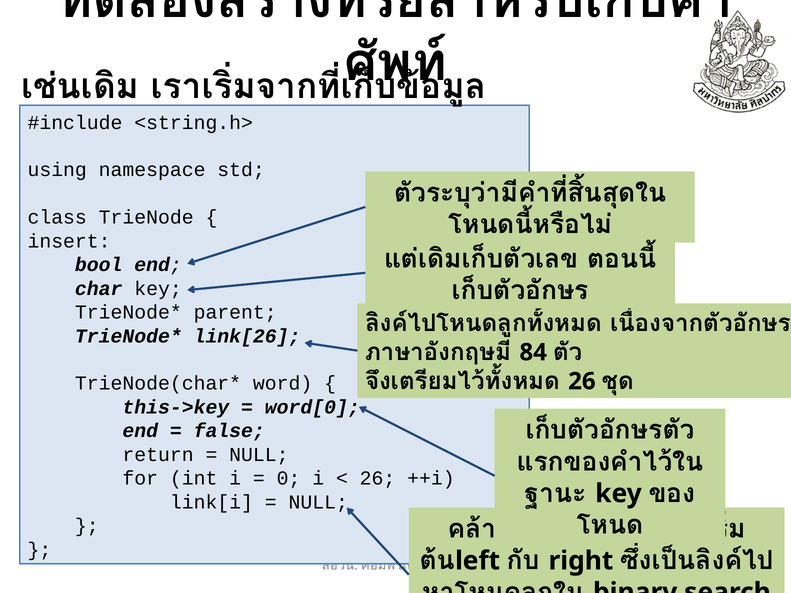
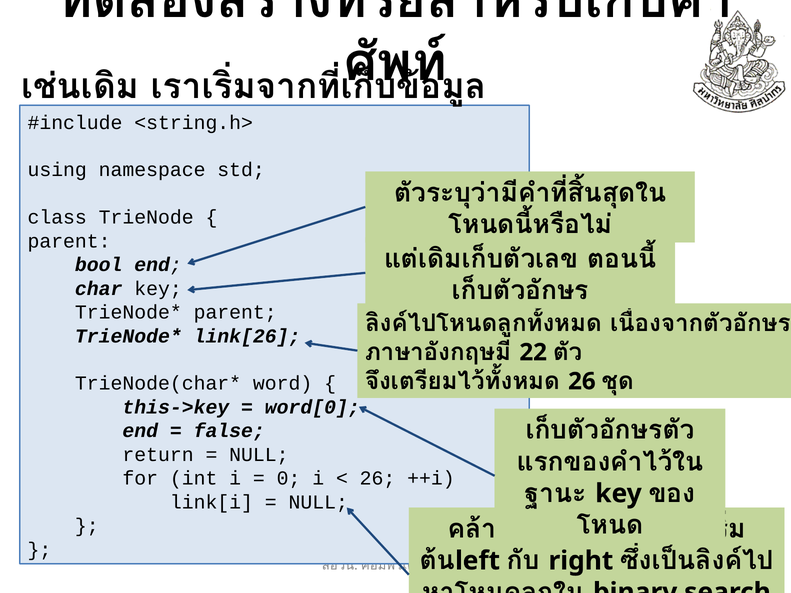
insert at (69, 241): insert -> parent
84: 84 -> 22
